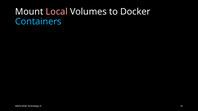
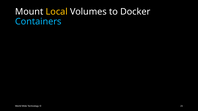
Local colour: pink -> yellow
